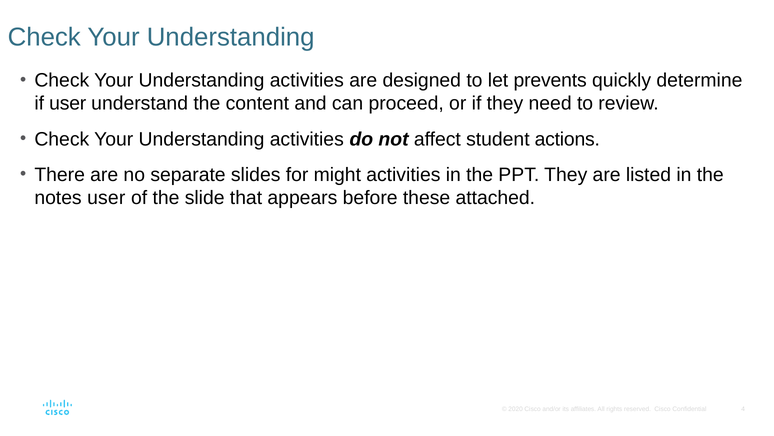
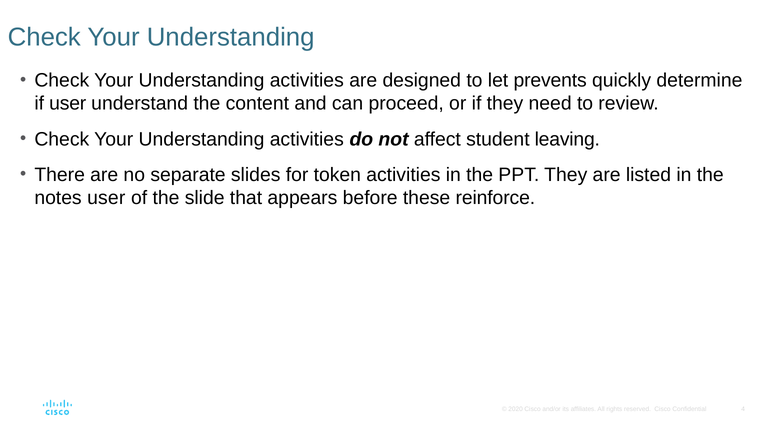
actions: actions -> leaving
might: might -> token
attached: attached -> reinforce
